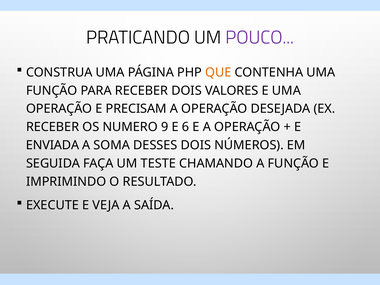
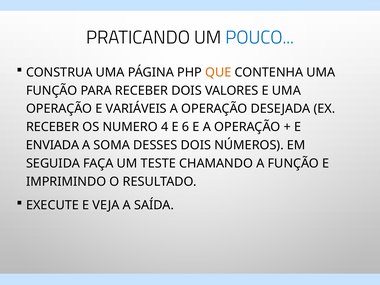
POUCO colour: purple -> blue
PRECISAM: PRECISAM -> VARIÁVEIS
9: 9 -> 4
